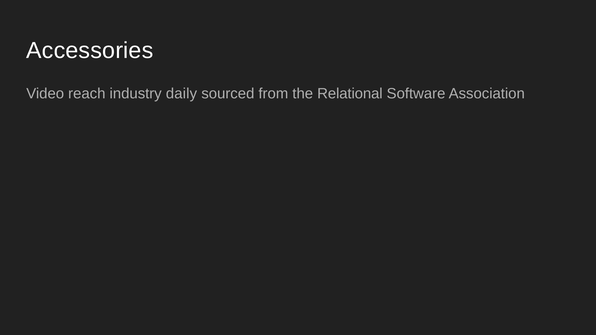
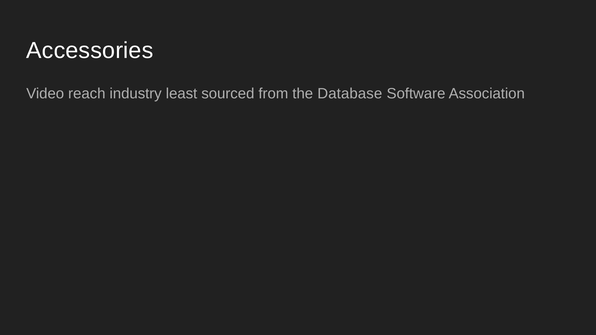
daily: daily -> least
Relational: Relational -> Database
